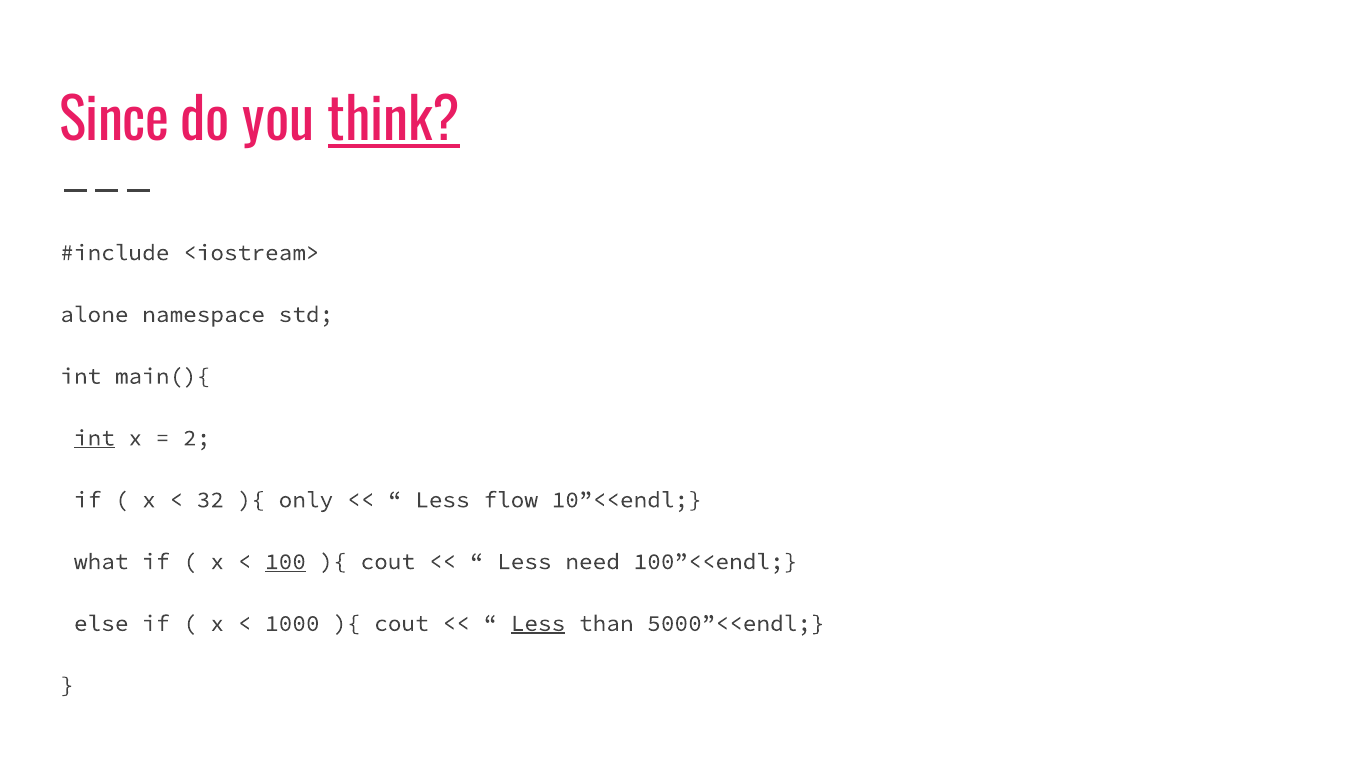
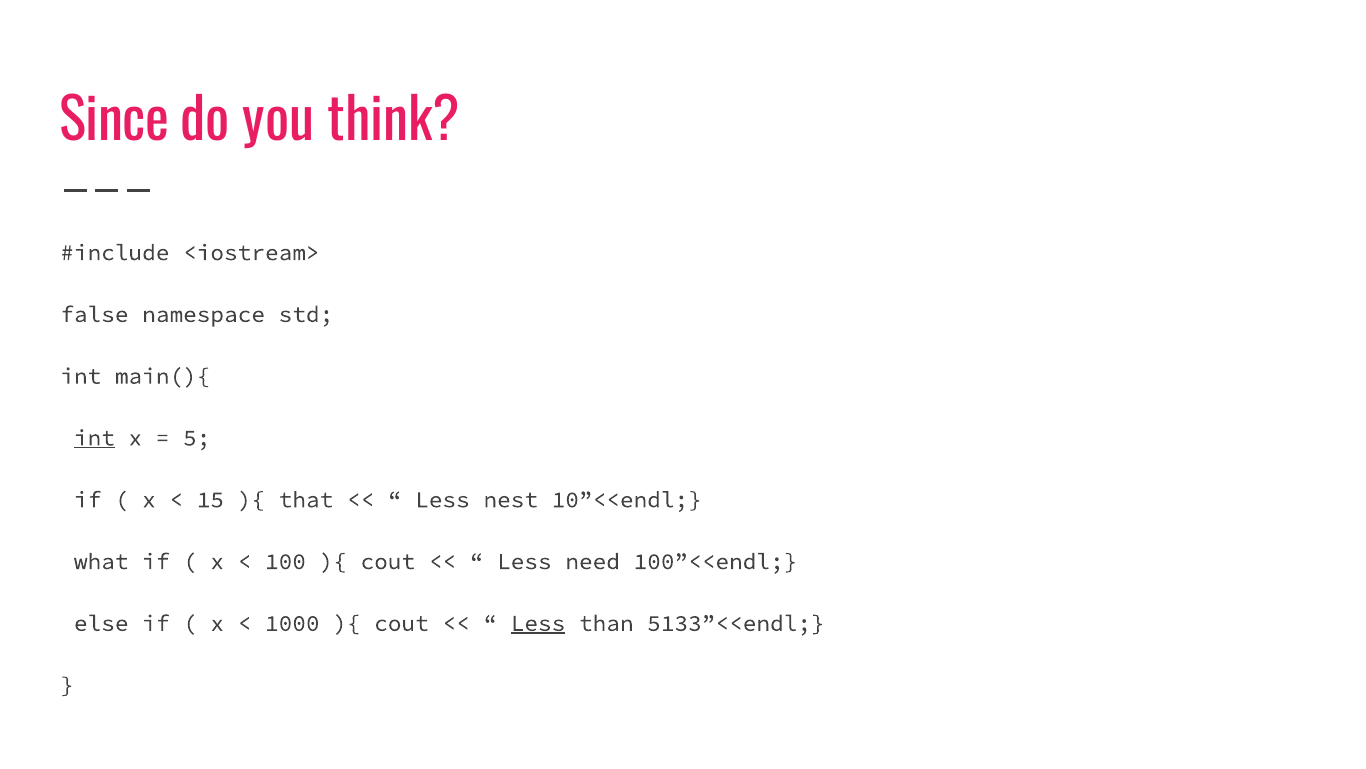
think underline: present -> none
alone: alone -> false
2: 2 -> 5
32: 32 -> 15
only: only -> that
flow: flow -> nest
100 underline: present -> none
5000”<<endl: 5000”<<endl -> 5133”<<endl
